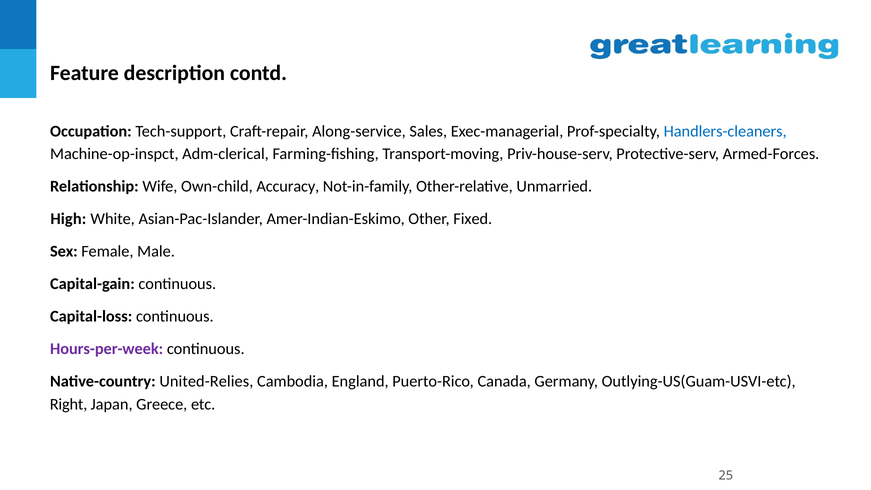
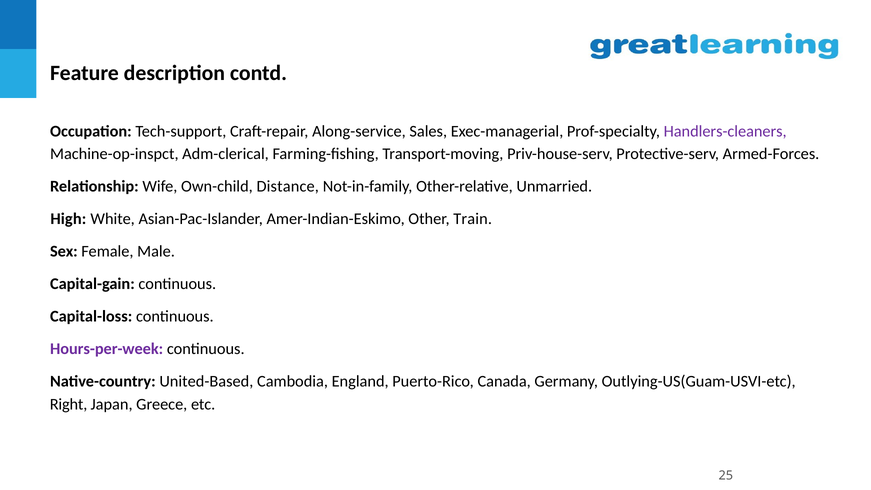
Handlers-cleaners colour: blue -> purple
Accuracy: Accuracy -> Distance
Fixed: Fixed -> Train
United-Relies: United-Relies -> United-Based
